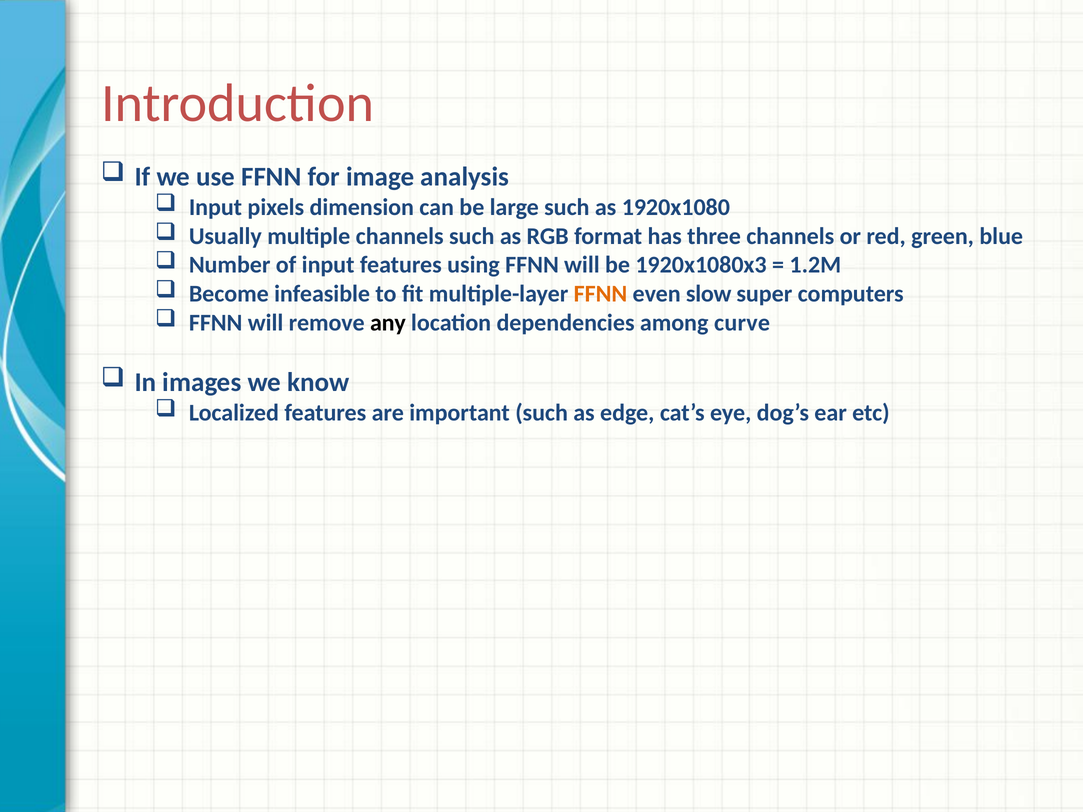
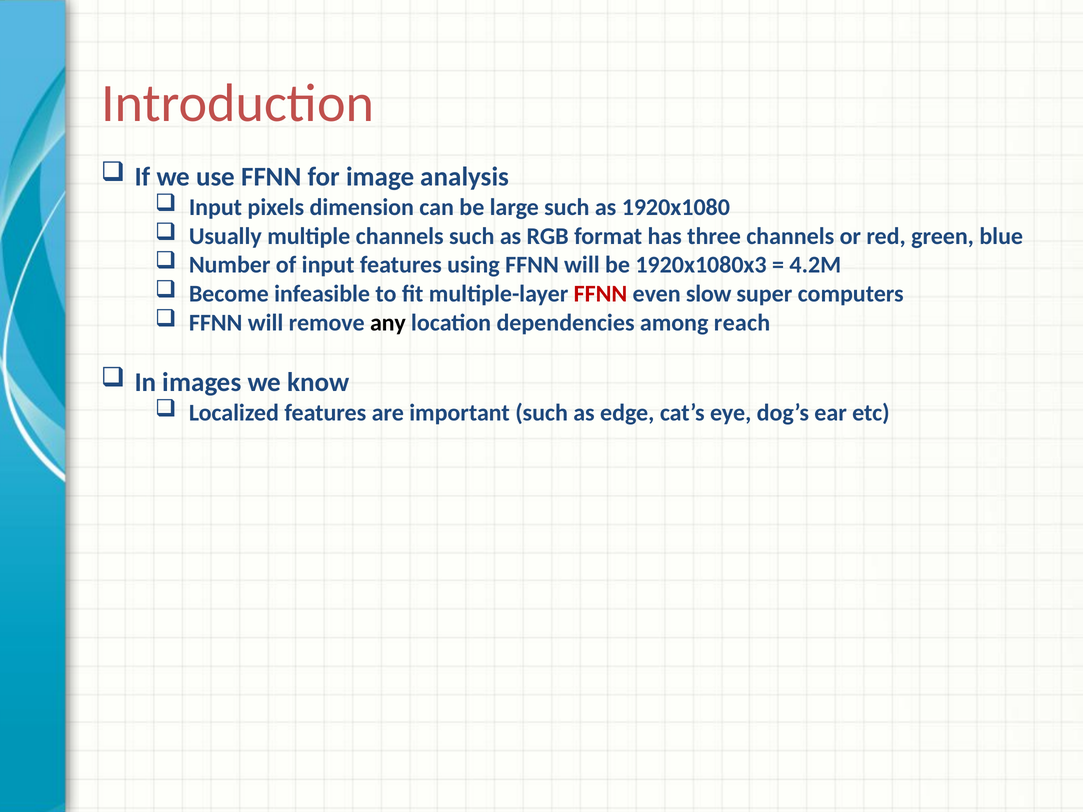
1.2M: 1.2M -> 4.2M
FFNN at (600, 294) colour: orange -> red
curve: curve -> reach
